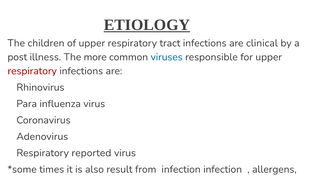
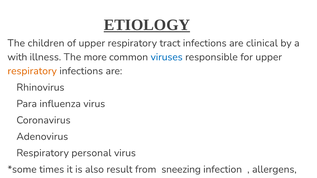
post: post -> with
respiratory at (32, 71) colour: red -> orange
reported: reported -> personal
from infection: infection -> sneezing
